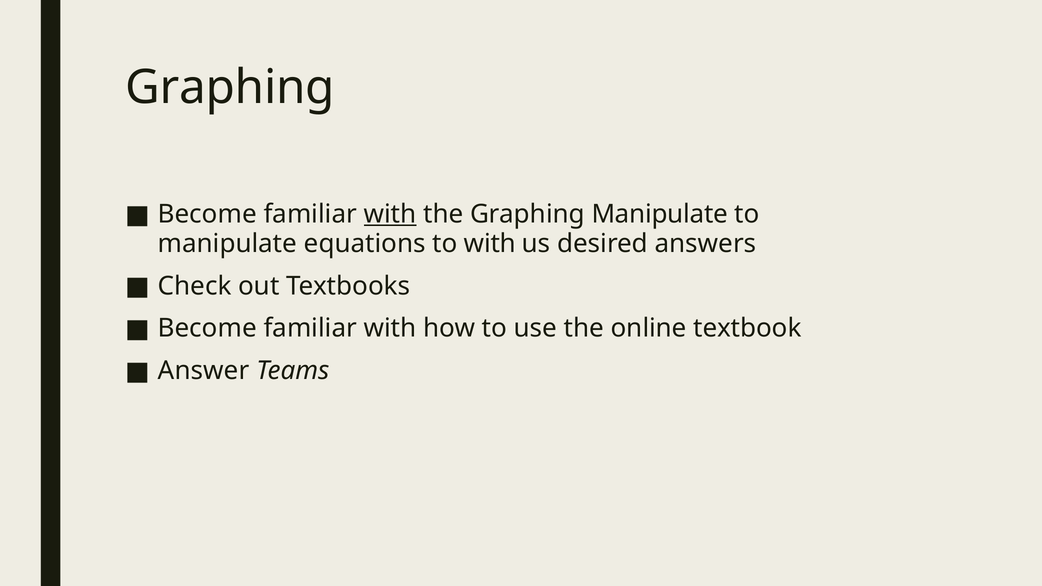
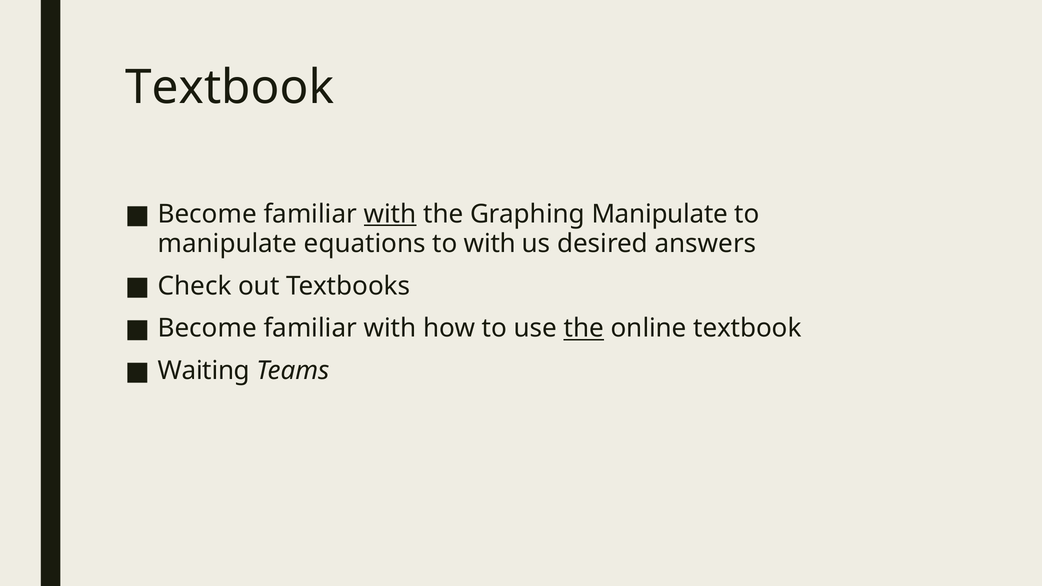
Graphing at (230, 88): Graphing -> Textbook
the at (584, 328) underline: none -> present
Answer: Answer -> Waiting
